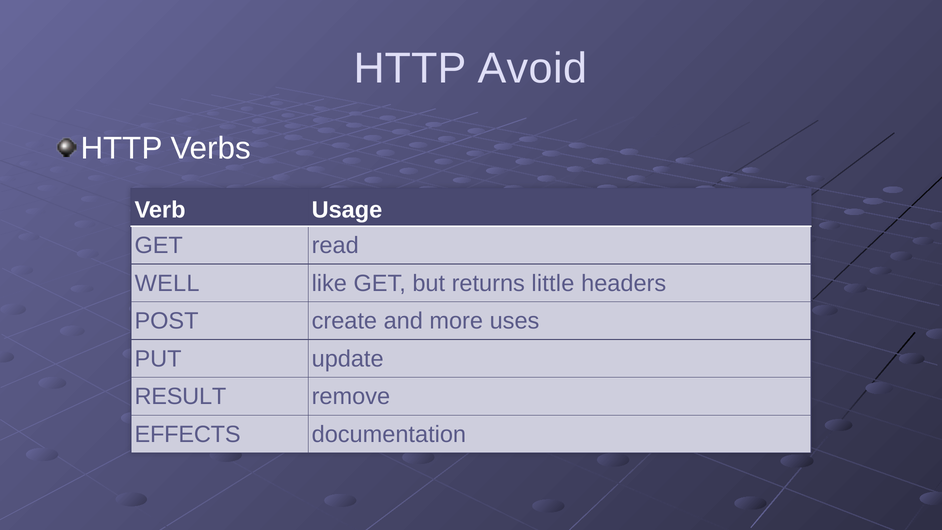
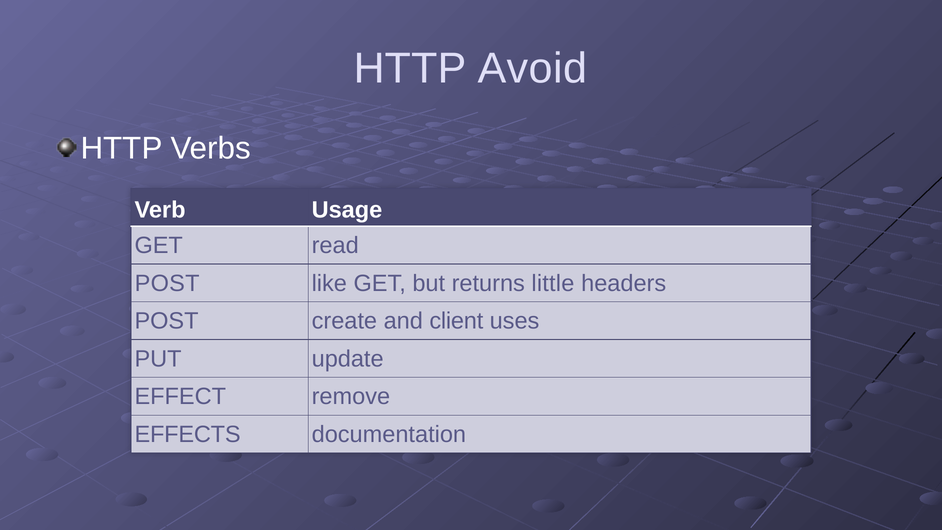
WELL at (167, 283): WELL -> POST
more: more -> client
RESULT: RESULT -> EFFECT
